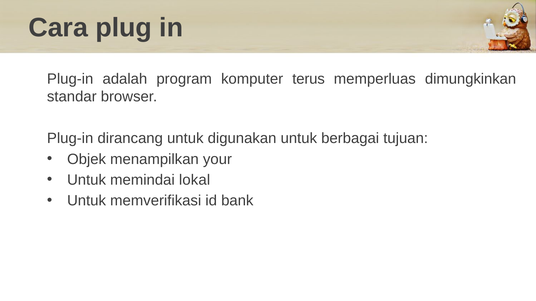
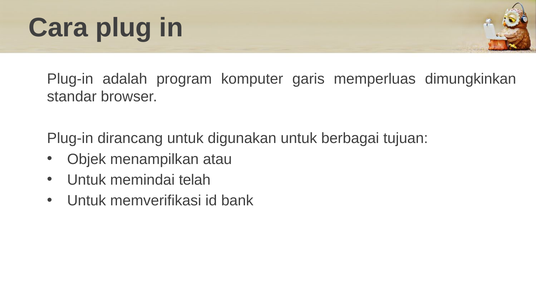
terus: terus -> garis
your: your -> atau
lokal: lokal -> telah
